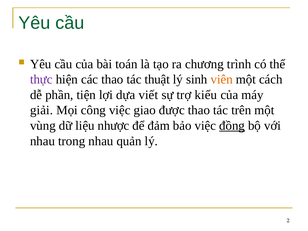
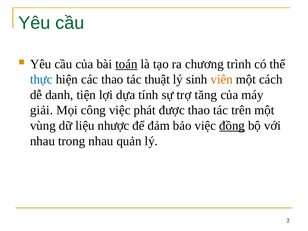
toán underline: none -> present
thực colour: purple -> blue
phần: phần -> danh
viết: viết -> tính
kiểu: kiểu -> tăng
giao: giao -> phát
